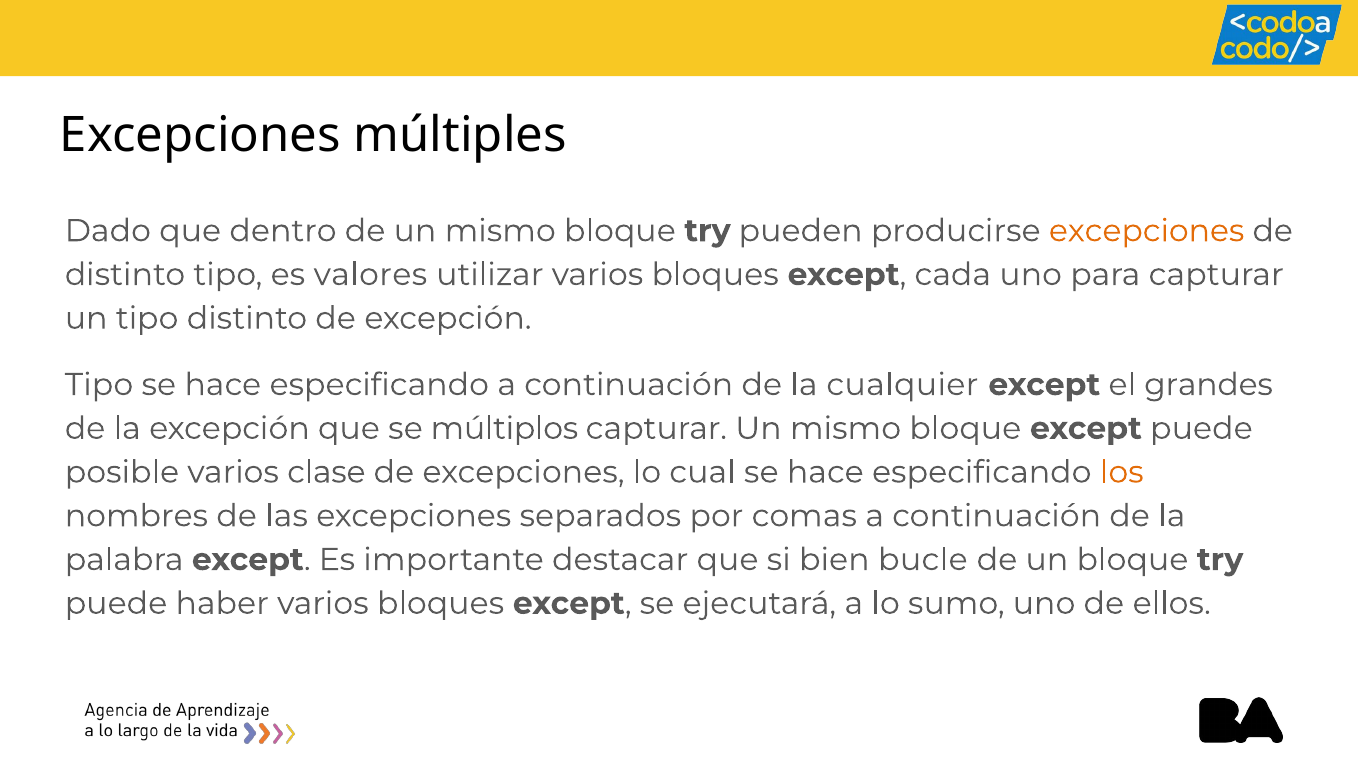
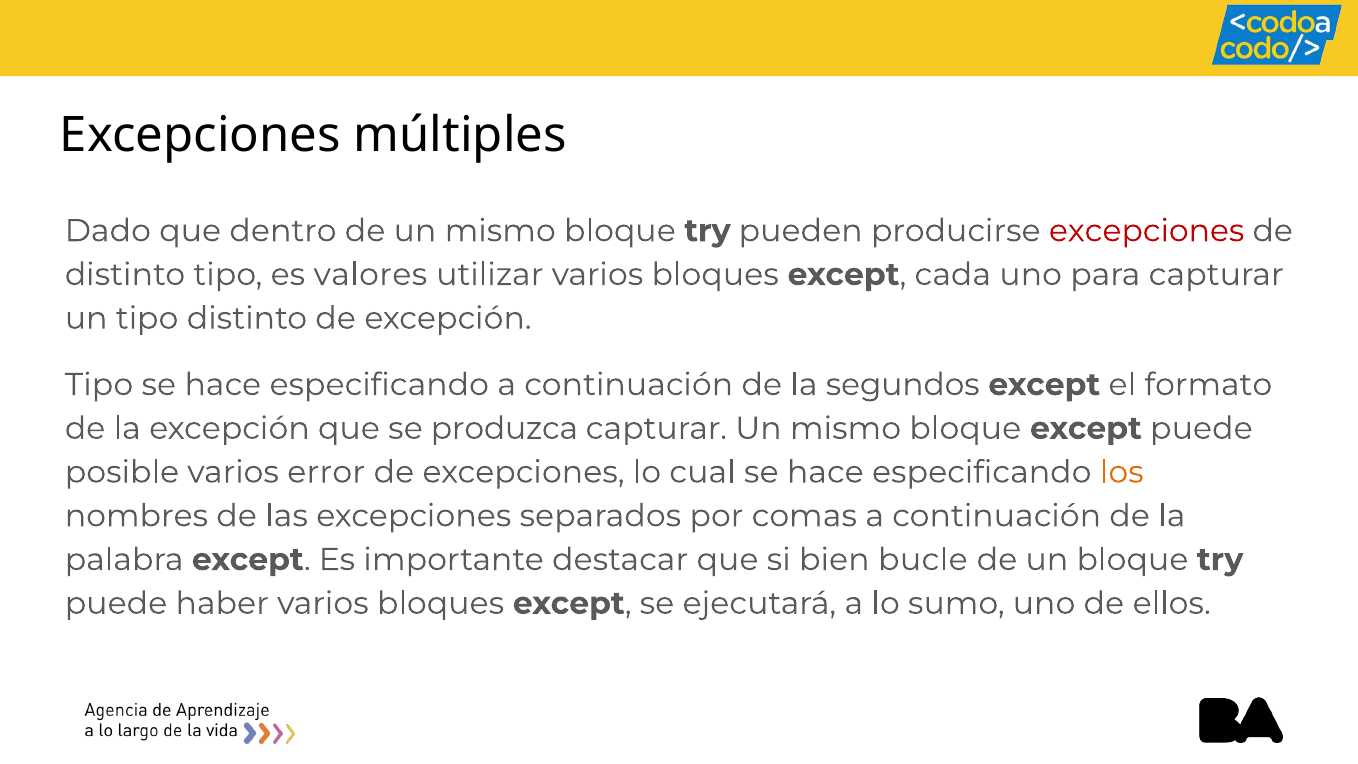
excepciones at (1147, 231) colour: orange -> red
cualquier: cualquier -> segundos
grandes: grandes -> formato
múltiplos: múltiplos -> produzca
clase: clase -> error
